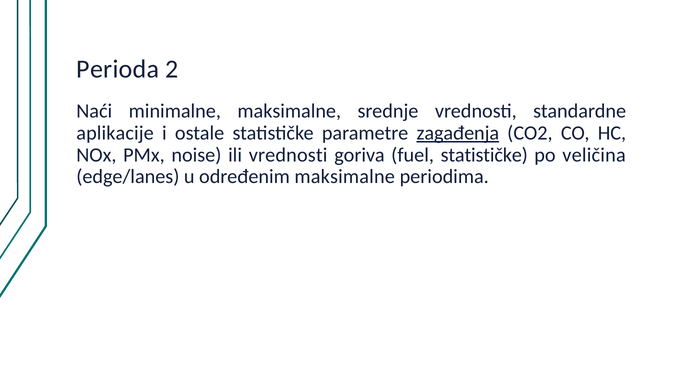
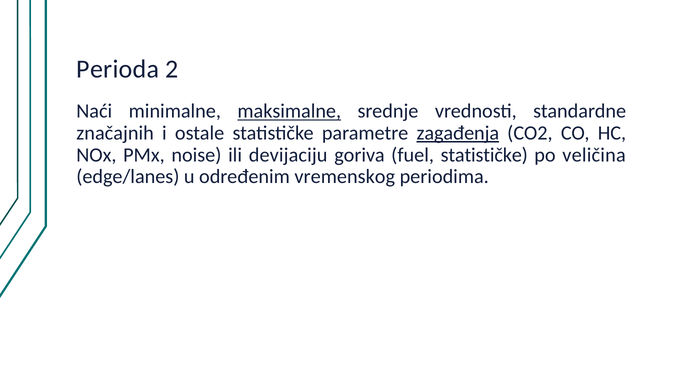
maksimalne at (289, 111) underline: none -> present
aplikacije: aplikacije -> značajnih
ili vrednosti: vrednosti -> devijaciju
određenim maksimalne: maksimalne -> vremenskog
